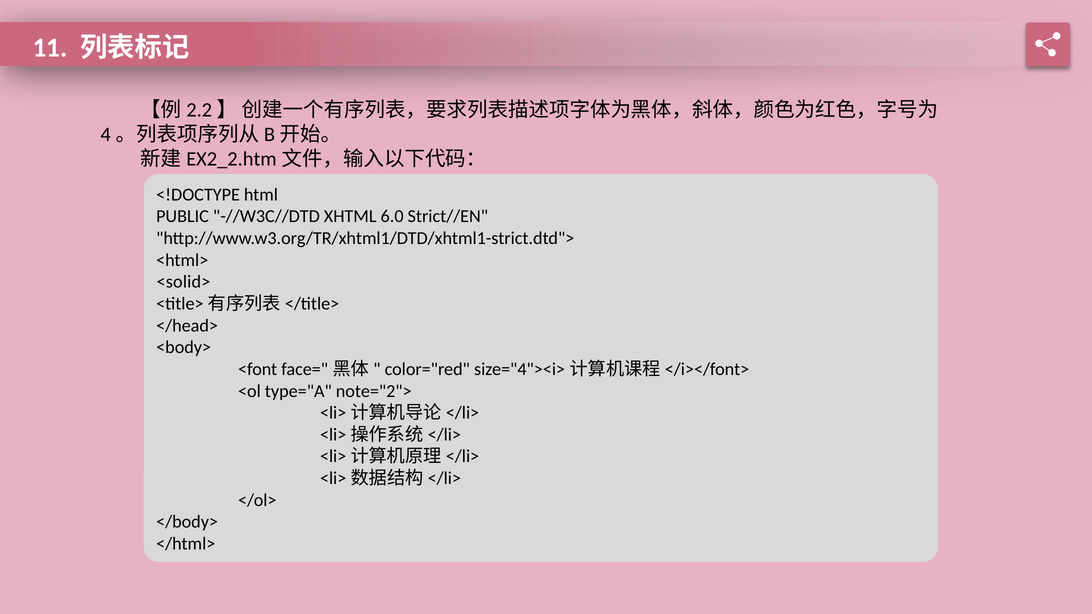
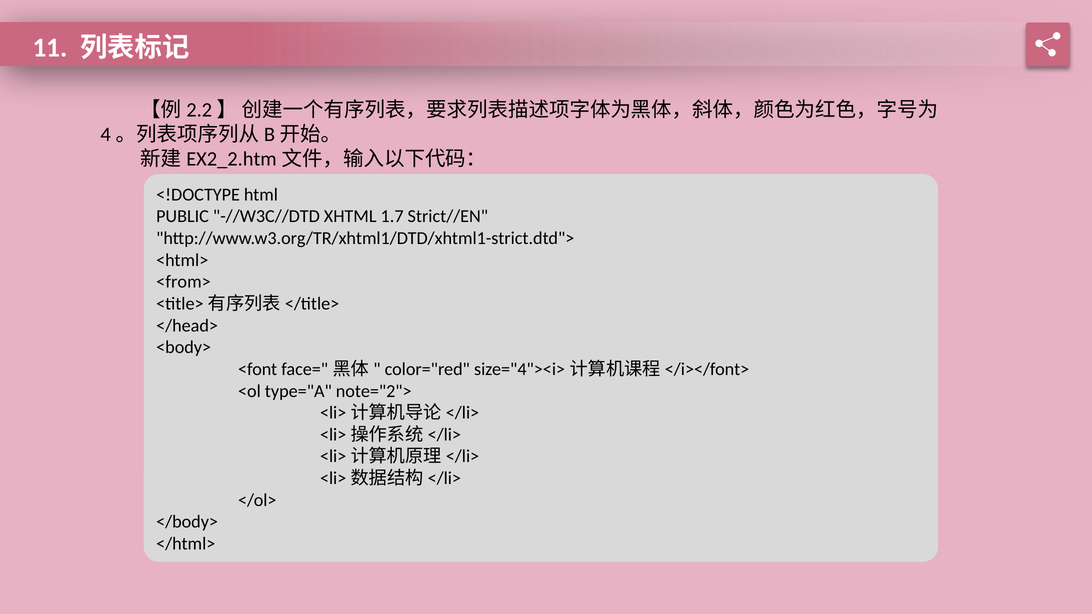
6.0: 6.0 -> 1.7
<solid>: <solid> -> <from>
